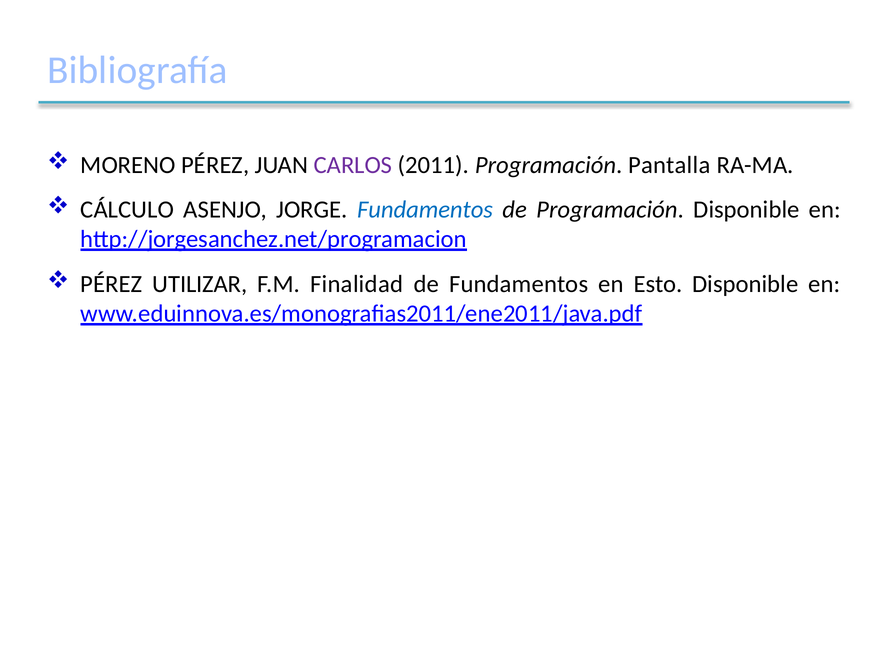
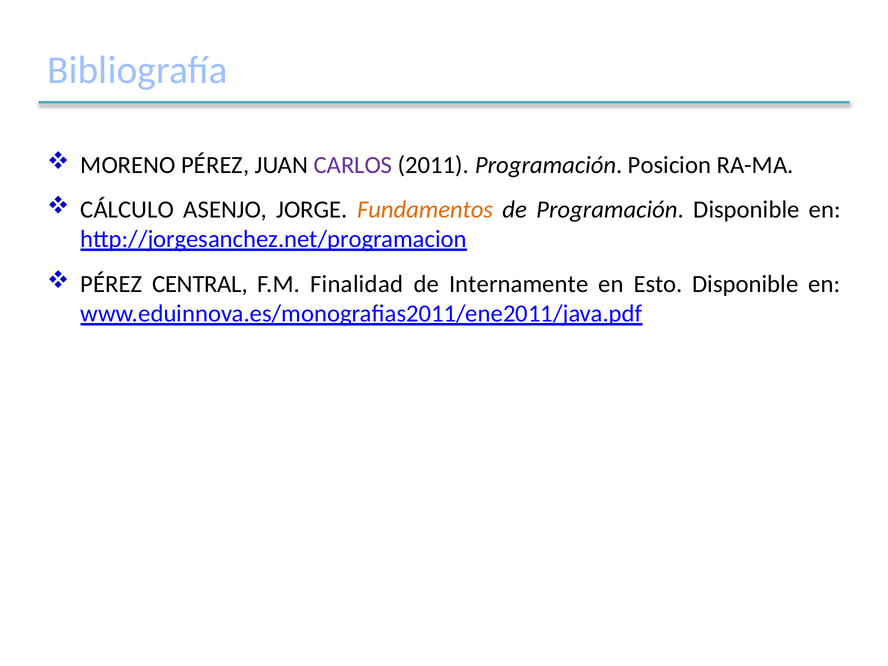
Pantalla: Pantalla -> Posicion
Fundamentos at (425, 209) colour: blue -> orange
UTILIZAR: UTILIZAR -> CENTRAL
de Fundamentos: Fundamentos -> Internamente
